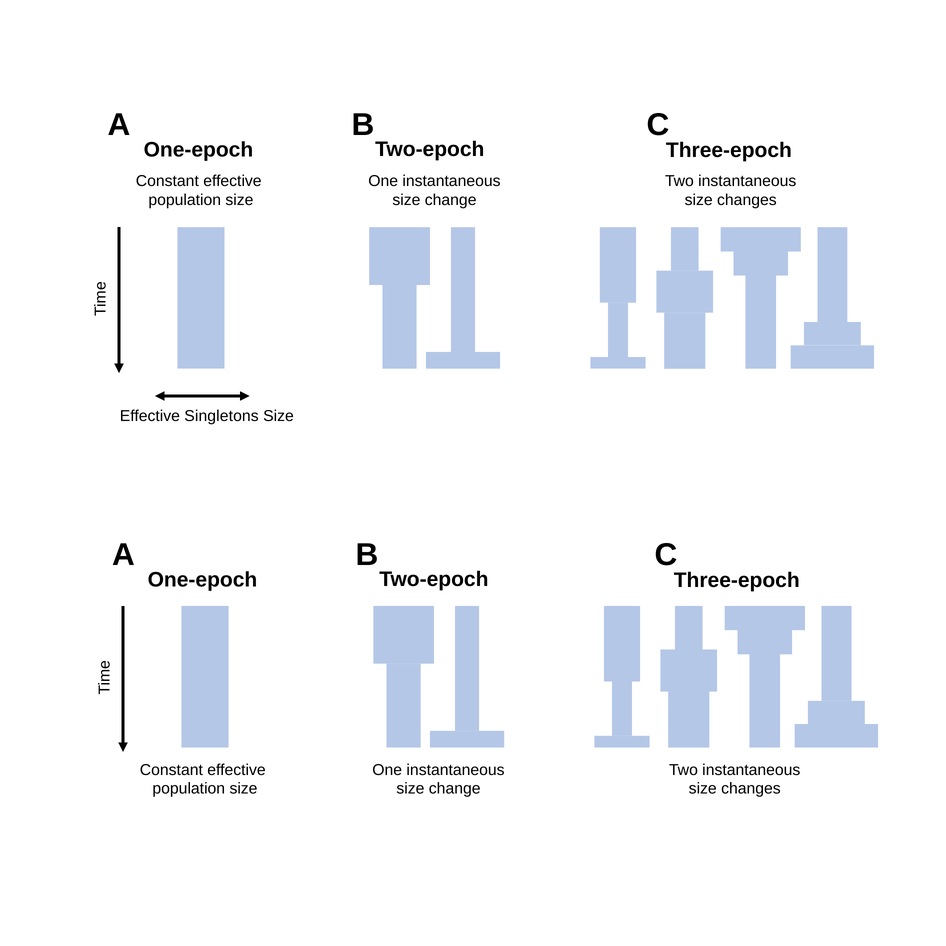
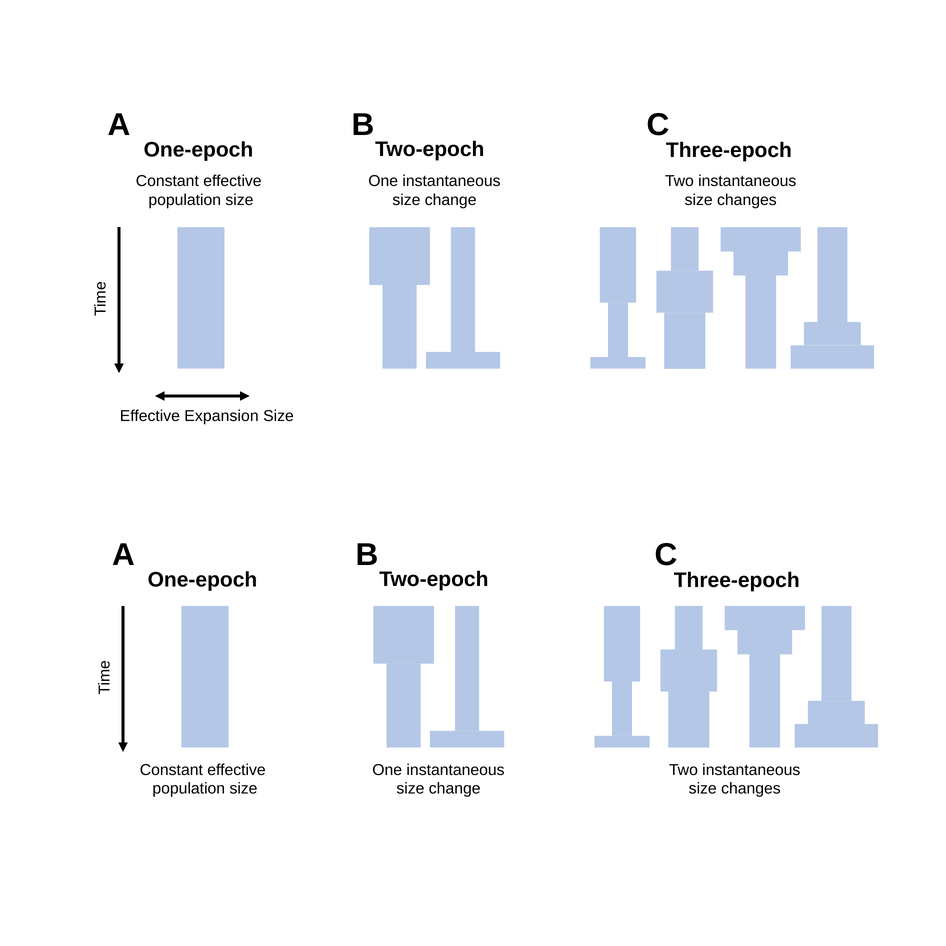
Singletons: Singletons -> Expansion
